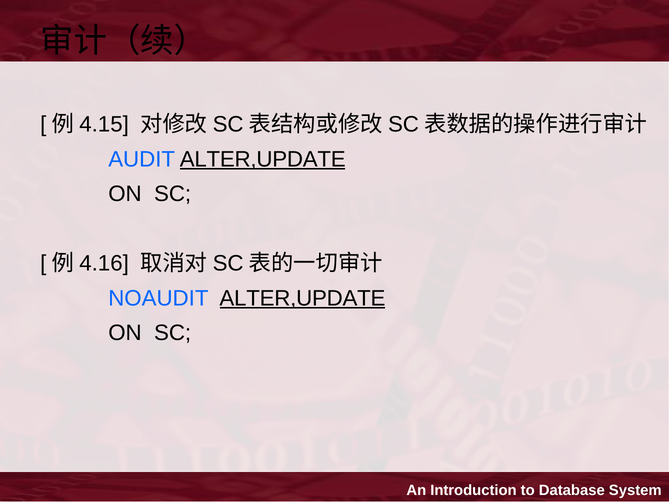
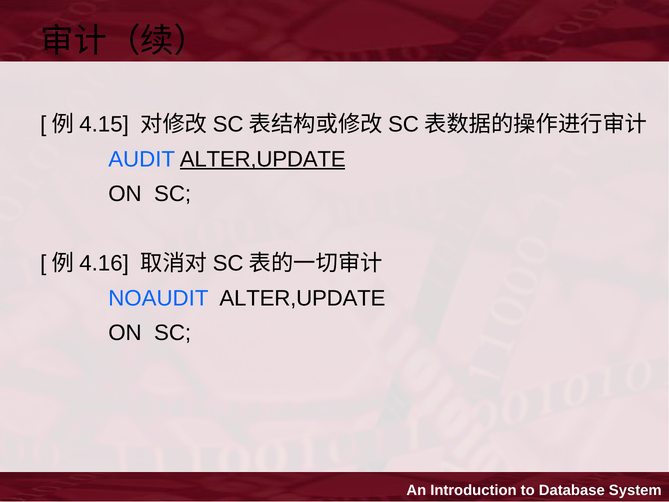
ALTER,UPDATE at (302, 298) underline: present -> none
